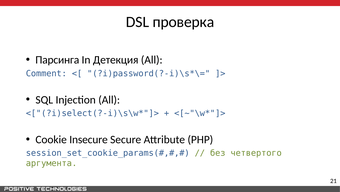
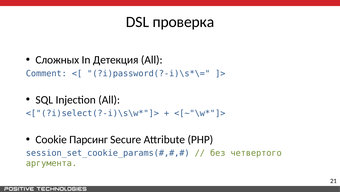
Парсинга: Парсинга -> Сложных
Insecure: Insecure -> Парсинг
